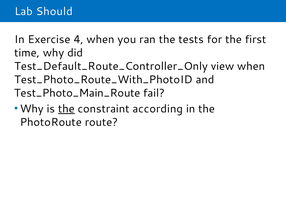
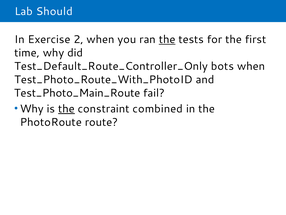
4: 4 -> 2
the at (167, 39) underline: none -> present
view: view -> bots
according: according -> combined
